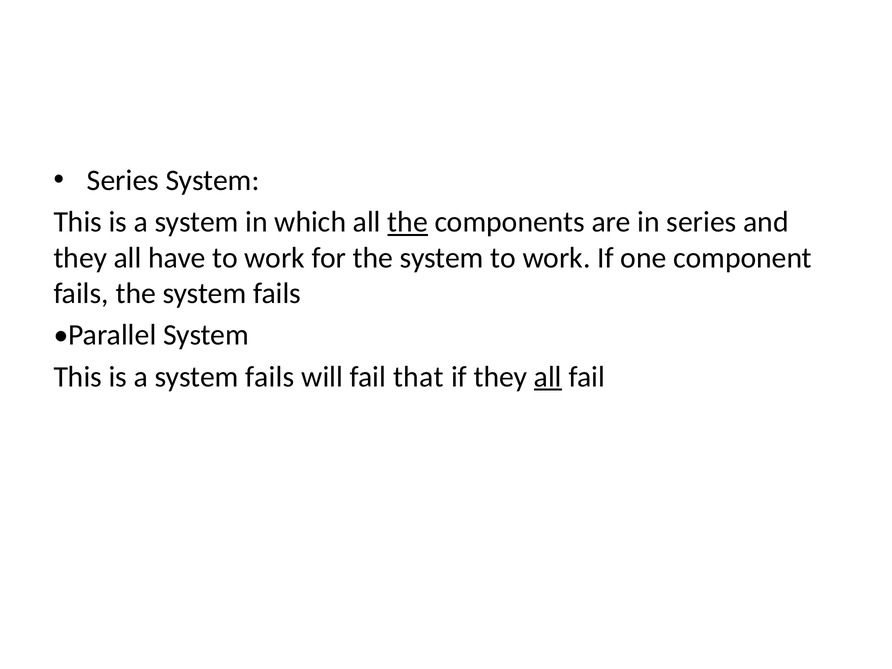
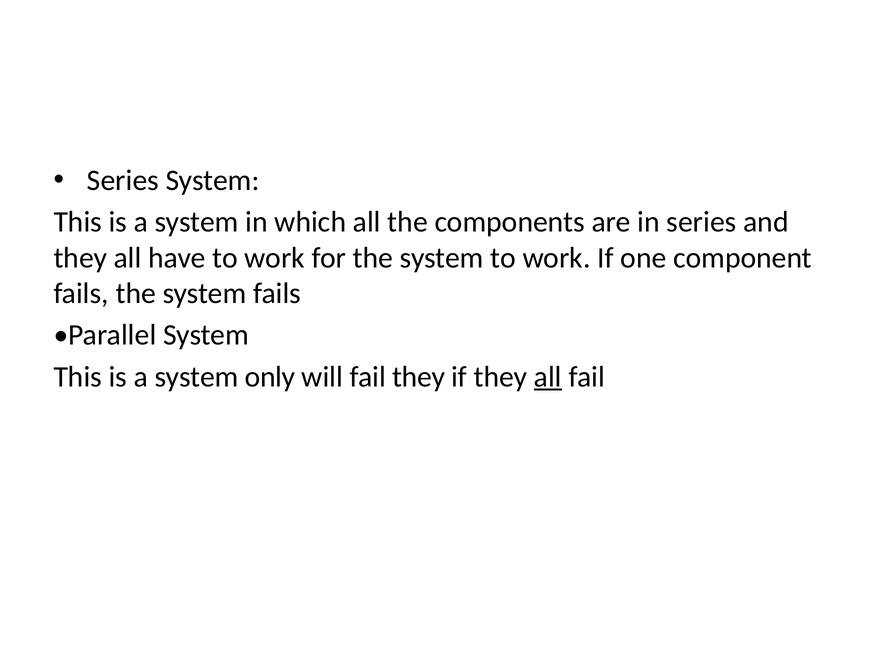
the at (408, 222) underline: present -> none
a system fails: fails -> only
fail that: that -> they
